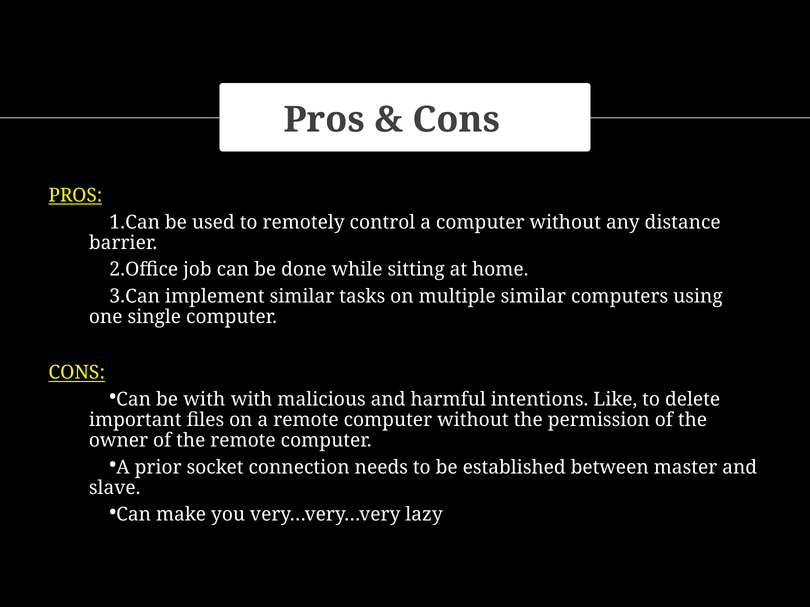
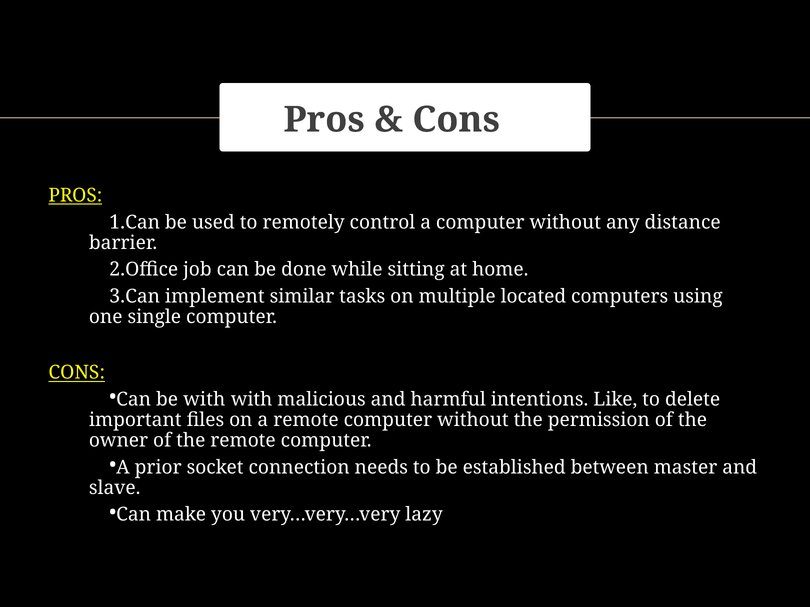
multiple similar: similar -> located
